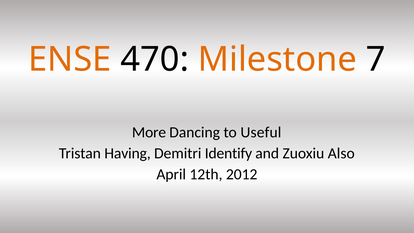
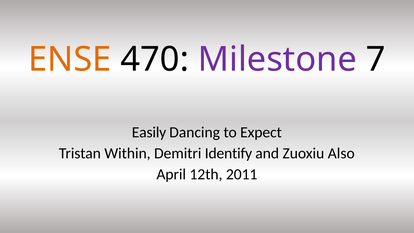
Milestone colour: orange -> purple
More: More -> Easily
Useful: Useful -> Expect
Having: Having -> Within
2012: 2012 -> 2011
